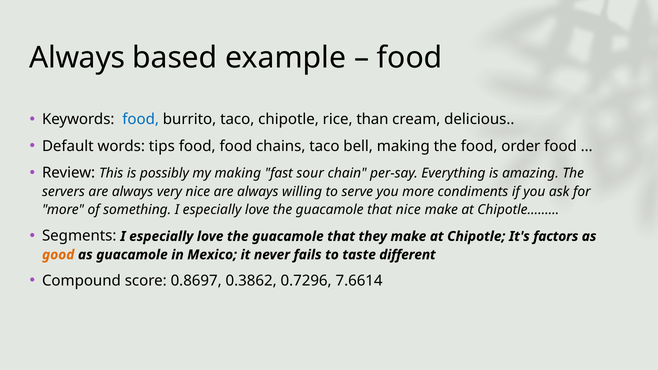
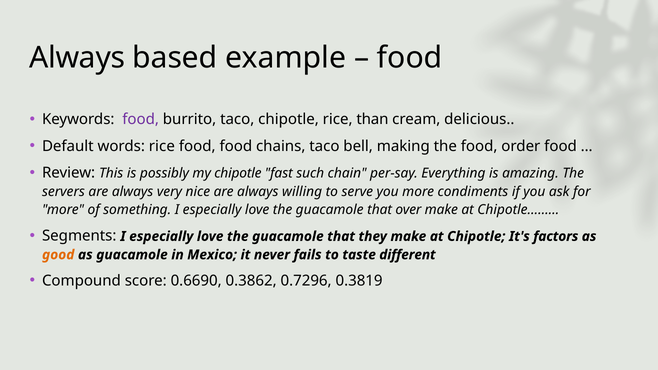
food at (141, 120) colour: blue -> purple
words tips: tips -> rice
my making: making -> chipotle
sour: sour -> such
that nice: nice -> over
0.8697: 0.8697 -> 0.6690
7.6614: 7.6614 -> 0.3819
